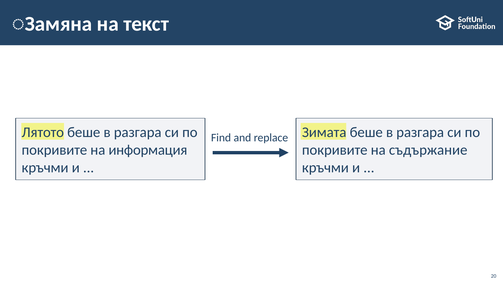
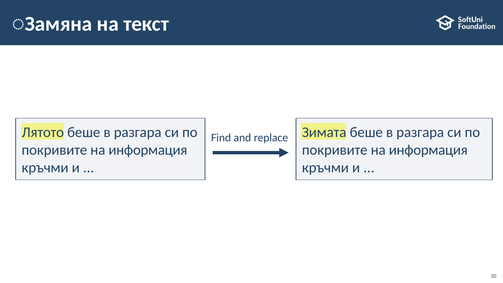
съдържание at (428, 150): съдържание -> информация
